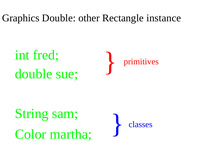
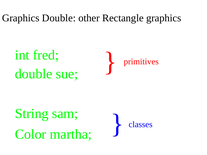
Rectangle instance: instance -> graphics
